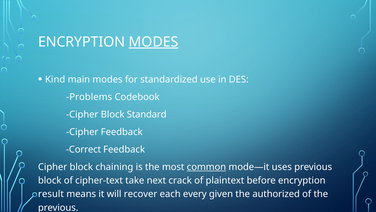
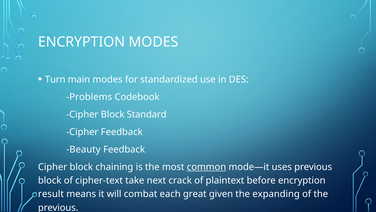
MODES at (154, 42) underline: present -> none
Kind: Kind -> Turn
Correct: Correct -> Beauty
recover: recover -> combat
every: every -> great
authorized: authorized -> expanding
